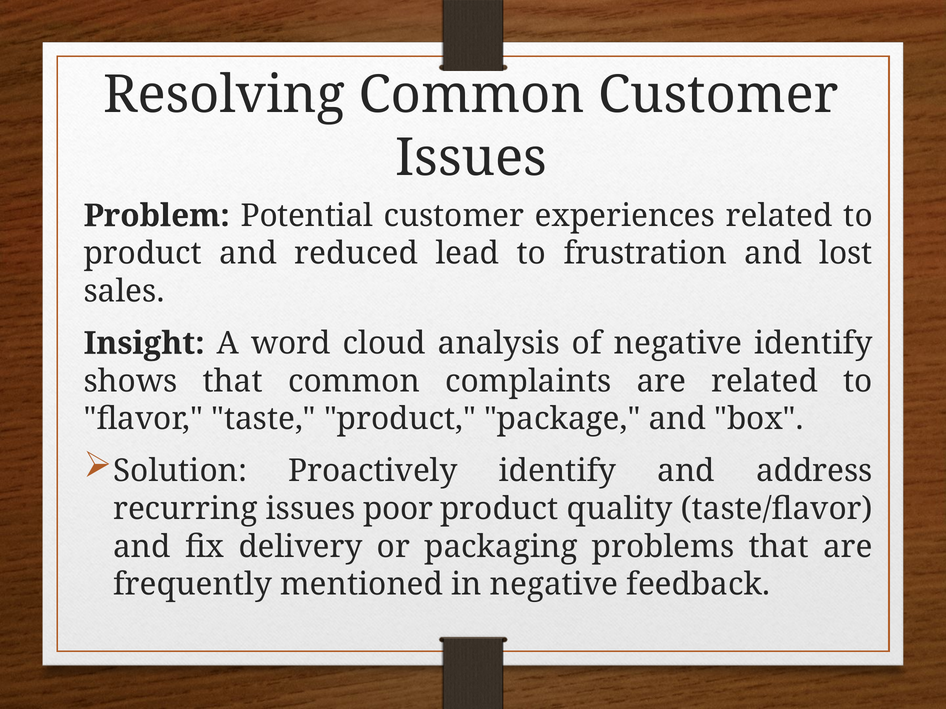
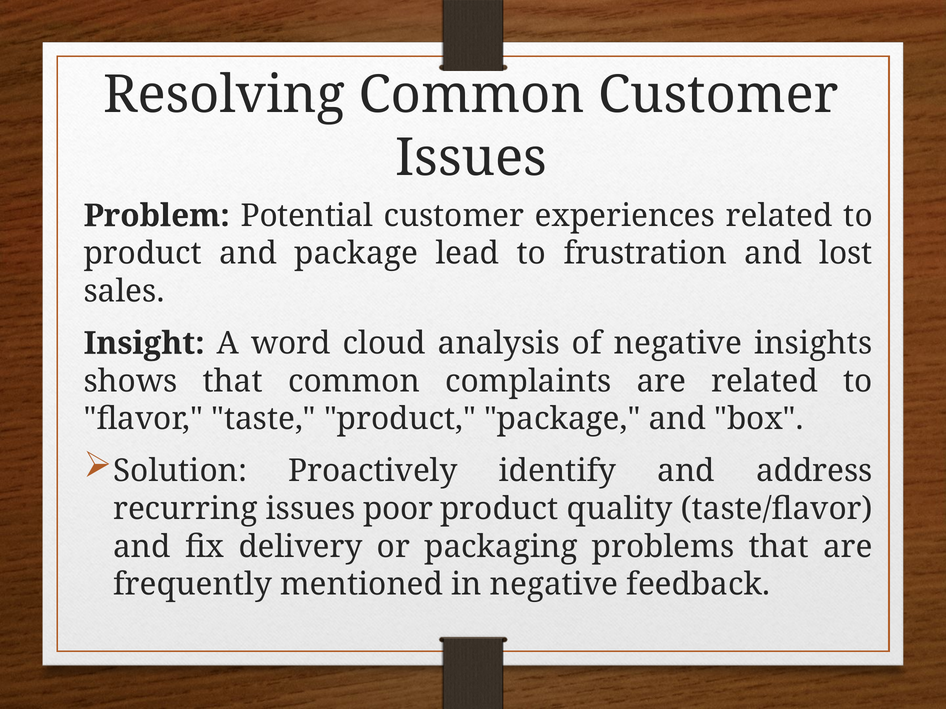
and reduced: reduced -> package
negative identify: identify -> insights
